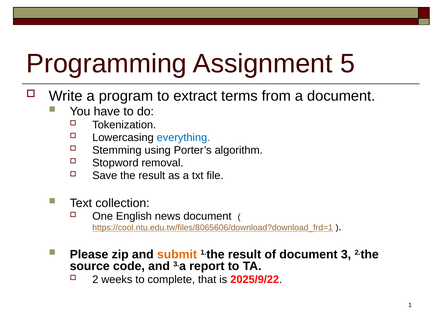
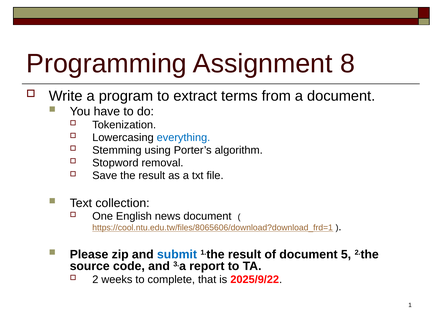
5: 5 -> 8
submit colour: orange -> blue
3: 3 -> 5
